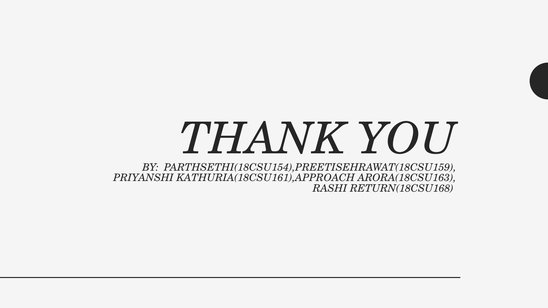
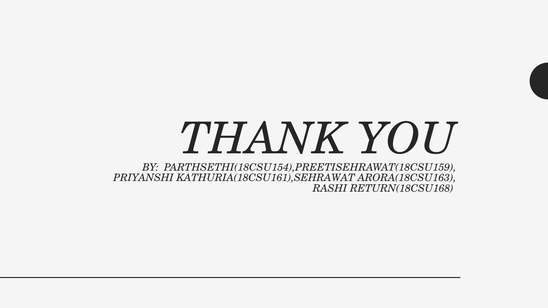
KATHURIA(18CSU161),APPROACH: KATHURIA(18CSU161),APPROACH -> KATHURIA(18CSU161),SEHRAWAT
